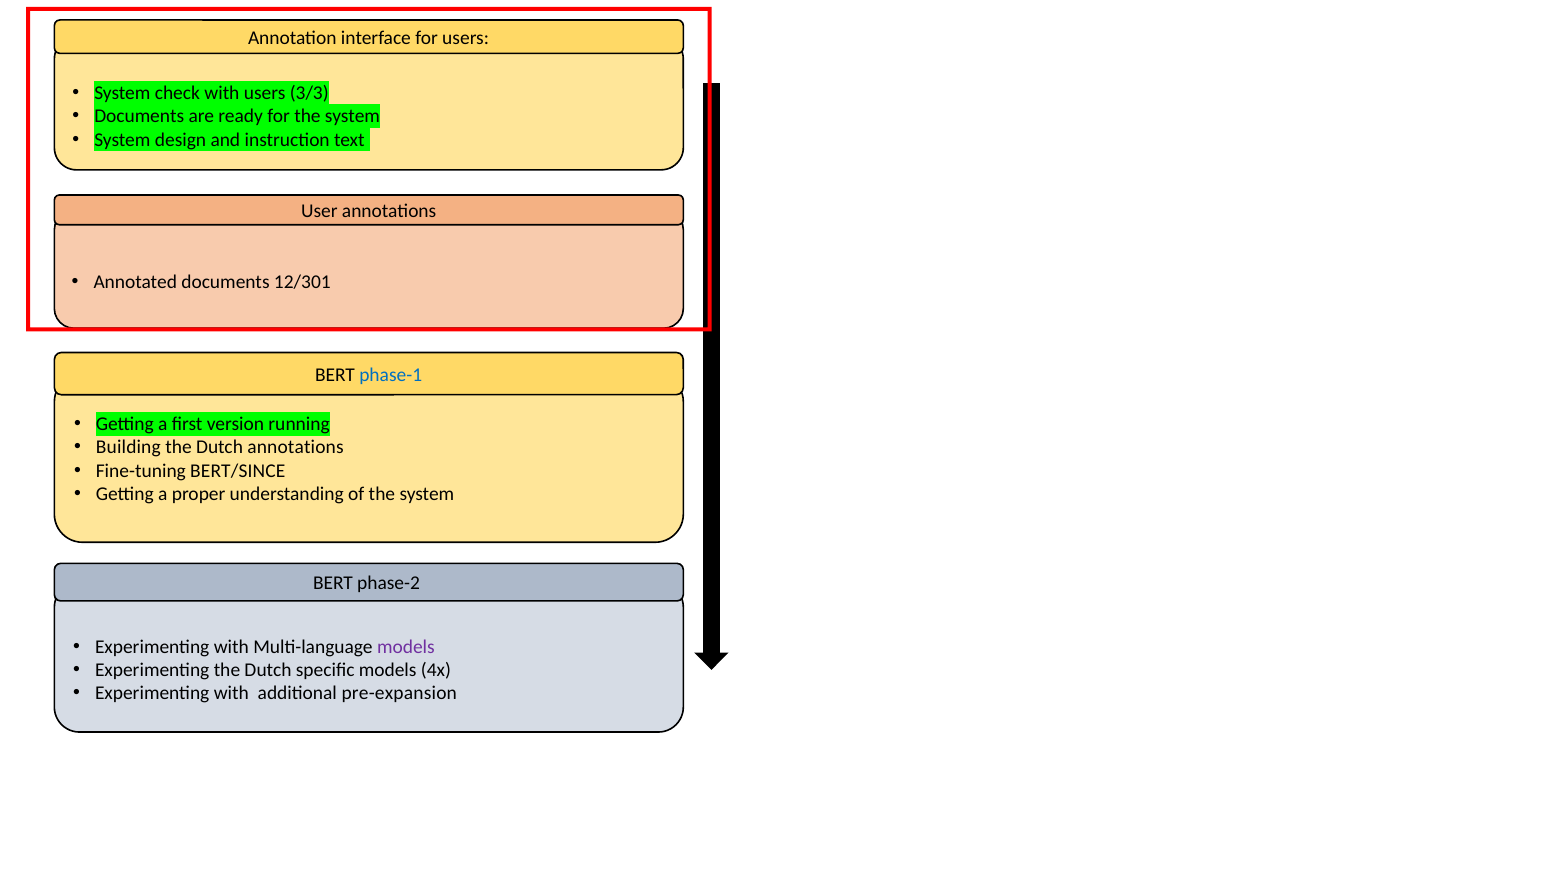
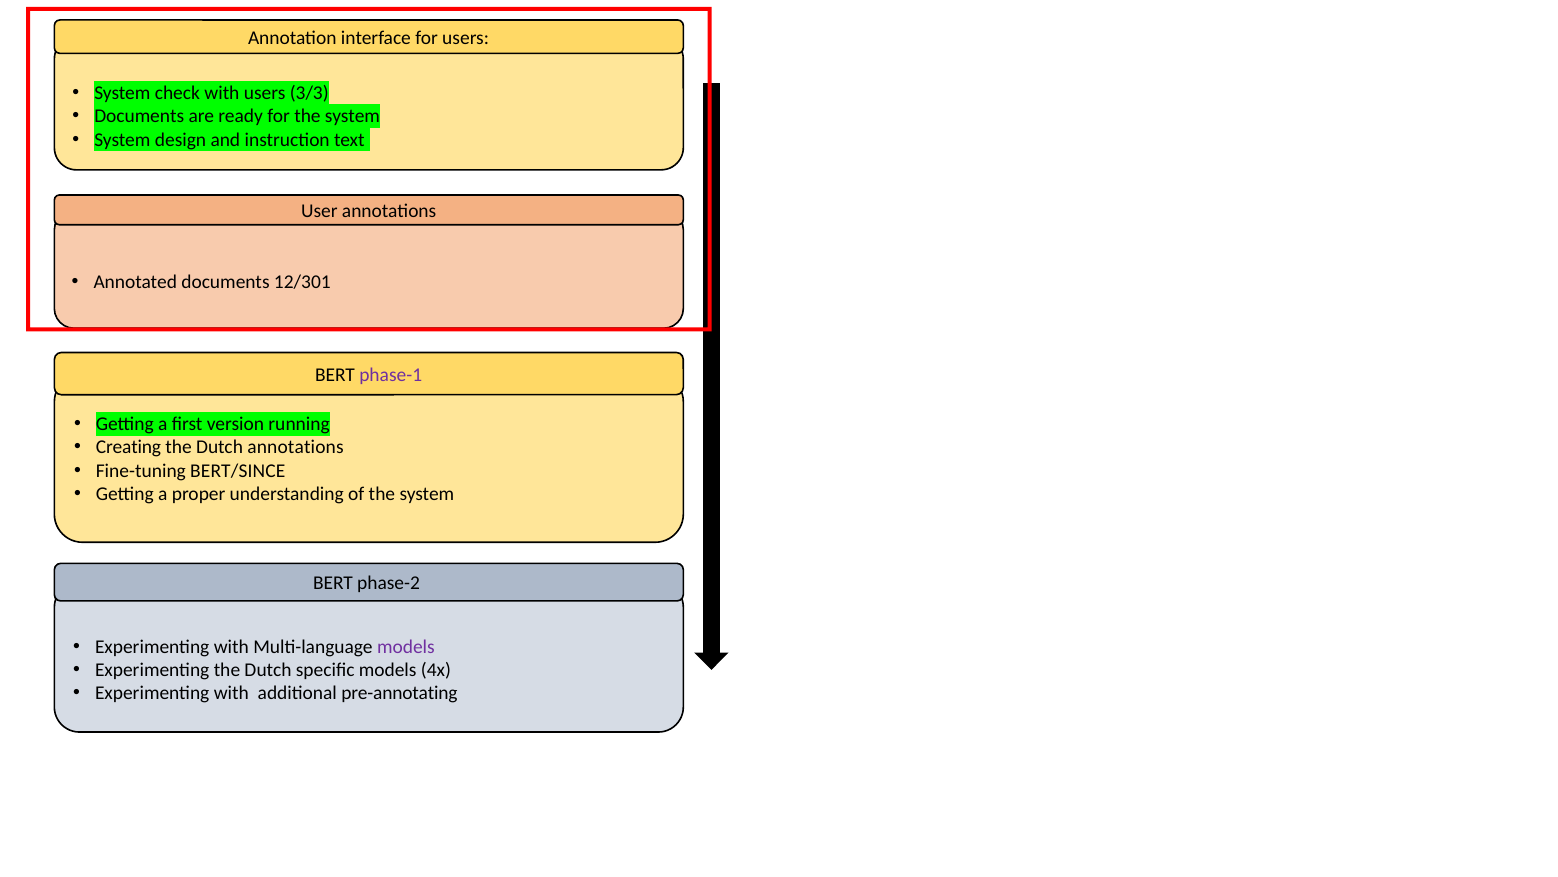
phase-1 colour: blue -> purple
Building: Building -> Creating
pre-expansion: pre-expansion -> pre-annotating
